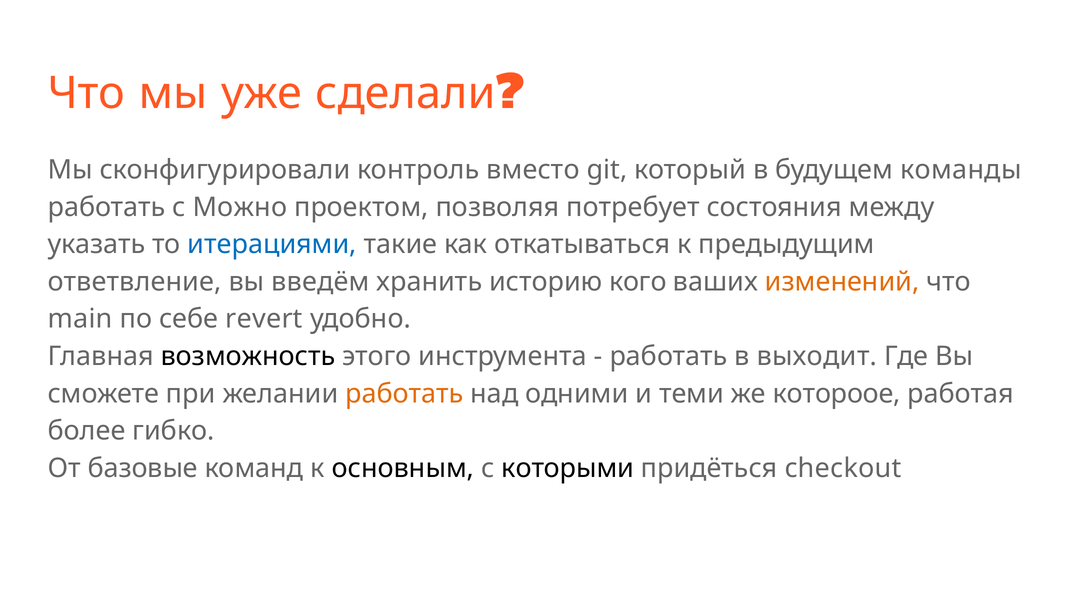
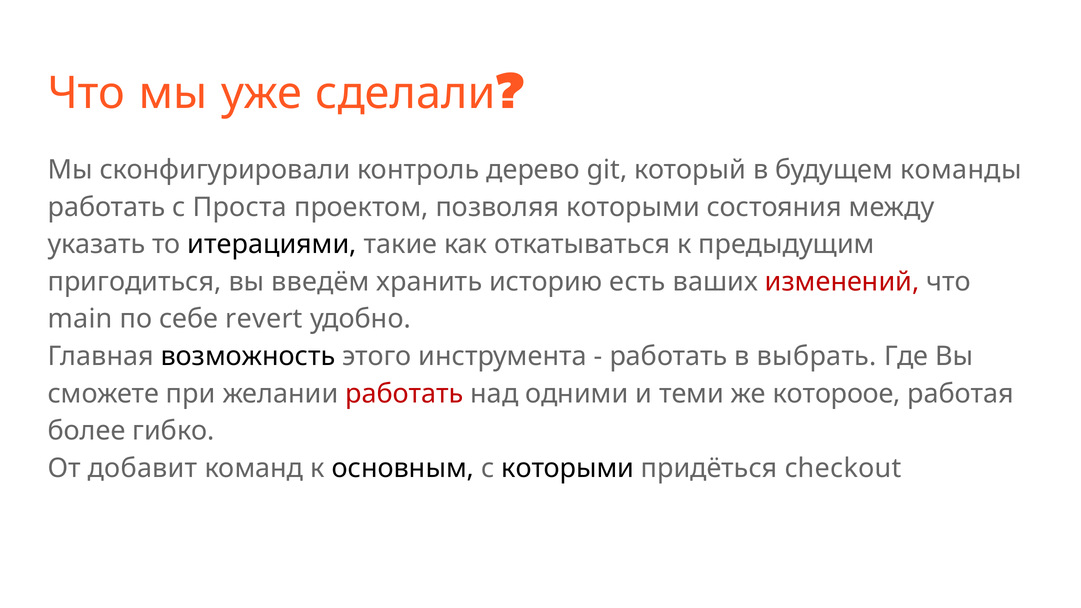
вместо: вместо -> дерево
Можно: Можно -> Проста
позволяя потребует: потребует -> которыми
итерациями colour: blue -> black
ответвление: ответвление -> пригодиться
кого: кого -> есть
изменений colour: orange -> red
выходит: выходит -> выбрать
работать at (404, 394) colour: orange -> red
базовые: базовые -> добавит
